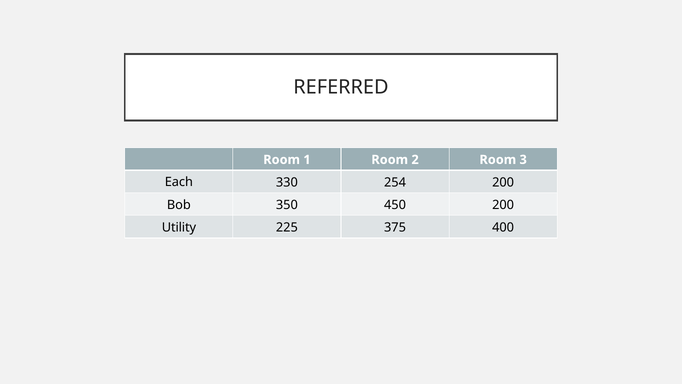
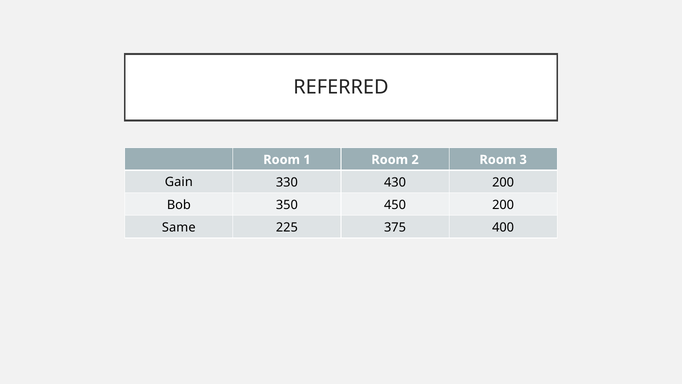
Each: Each -> Gain
254: 254 -> 430
Utility: Utility -> Same
